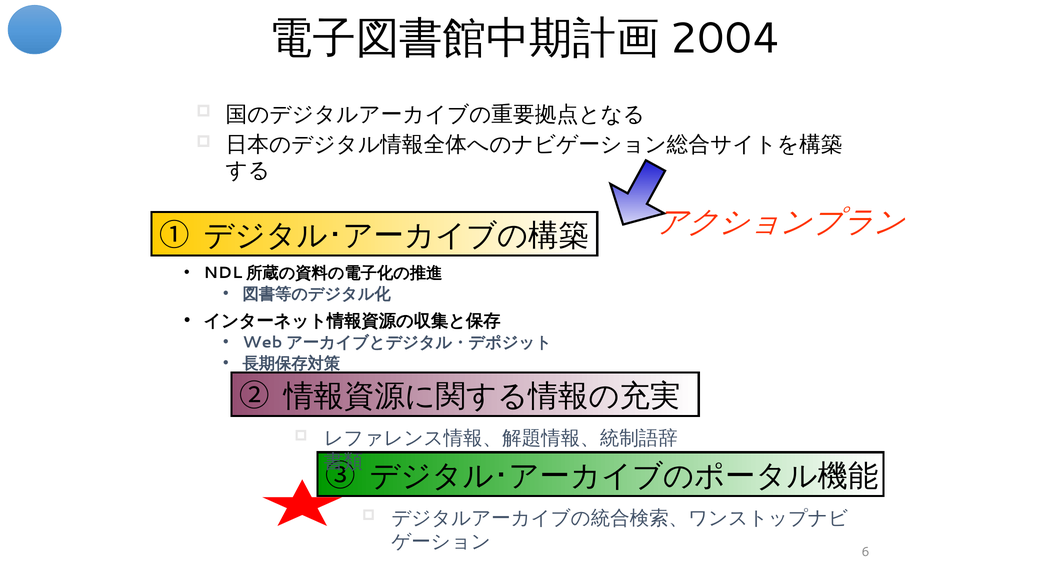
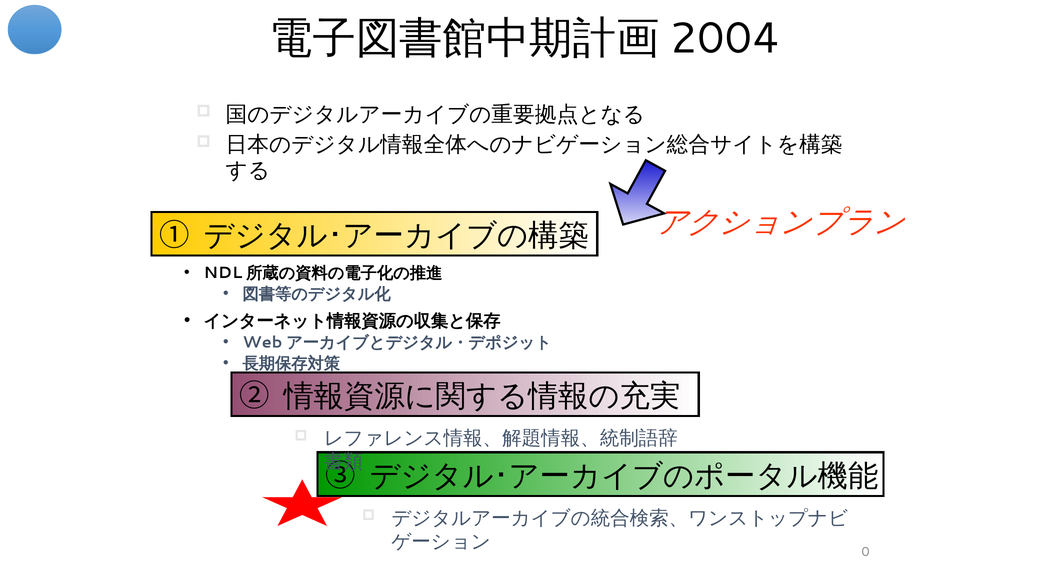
6: 6 -> 0
